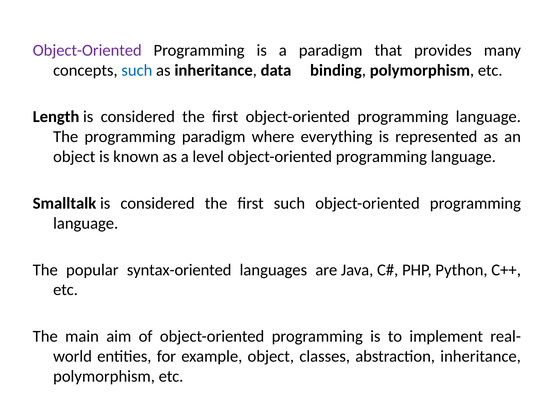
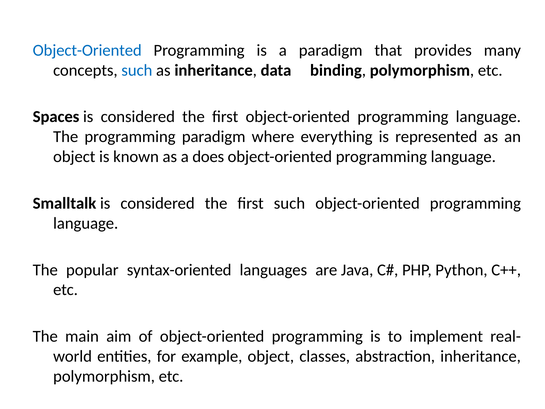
Object-Oriented at (87, 50) colour: purple -> blue
Length: Length -> Spaces
level: level -> does
